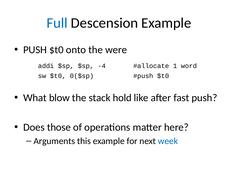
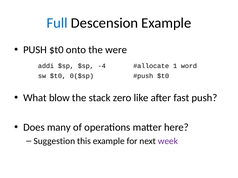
hold: hold -> zero
those: those -> many
Arguments: Arguments -> Suggestion
week colour: blue -> purple
